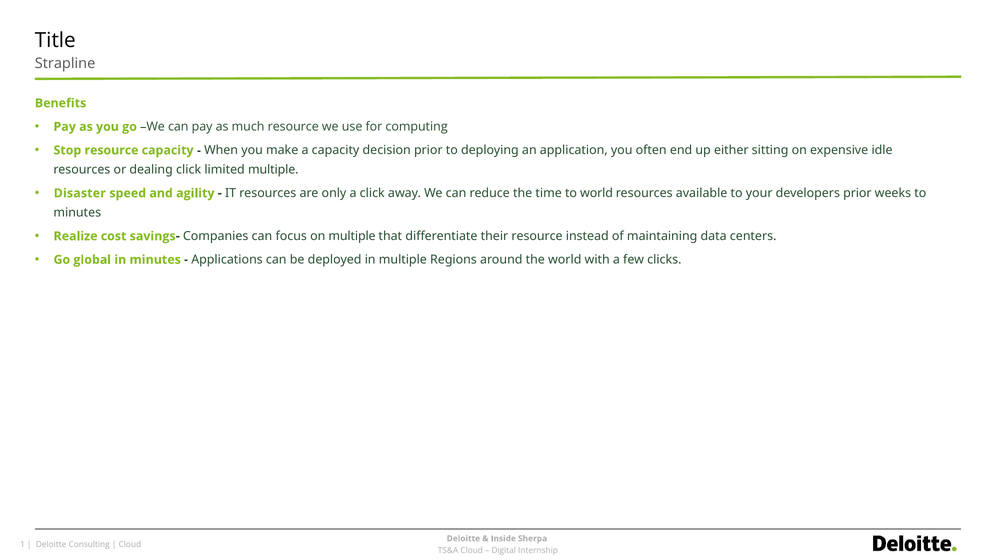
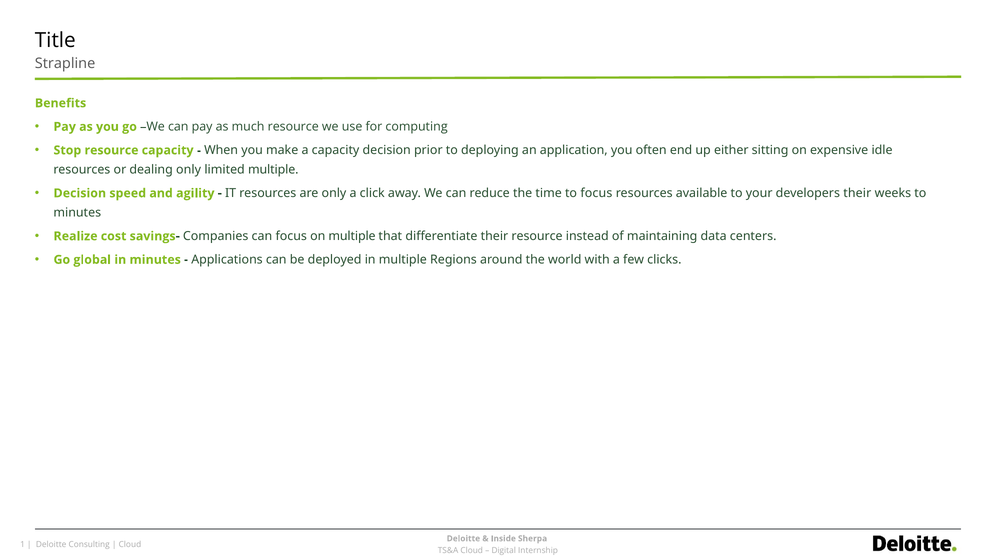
dealing click: click -> only
Disaster at (80, 193): Disaster -> Decision
to world: world -> focus
developers prior: prior -> their
